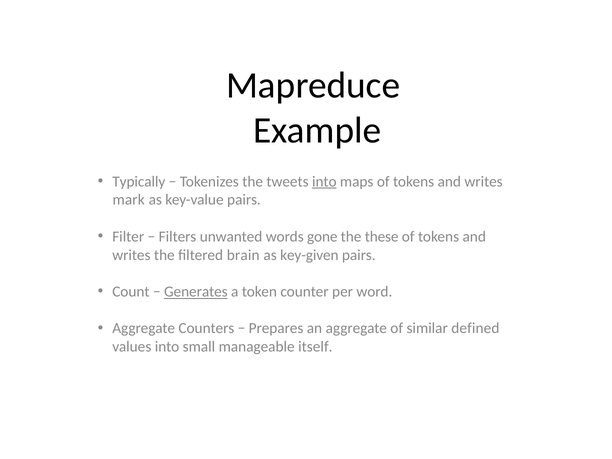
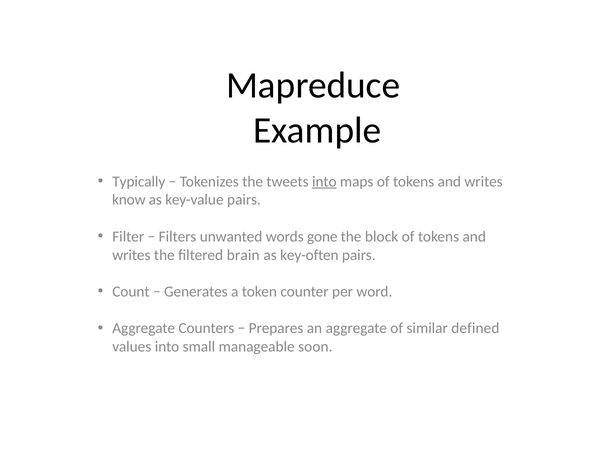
mark: mark -> know
these: these -> block
key-given: key-given -> key-often
Generates underline: present -> none
itself: itself -> soon
